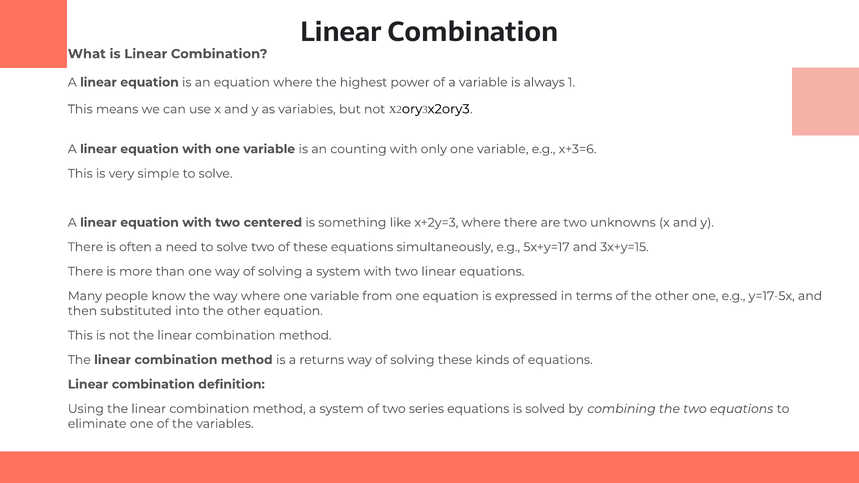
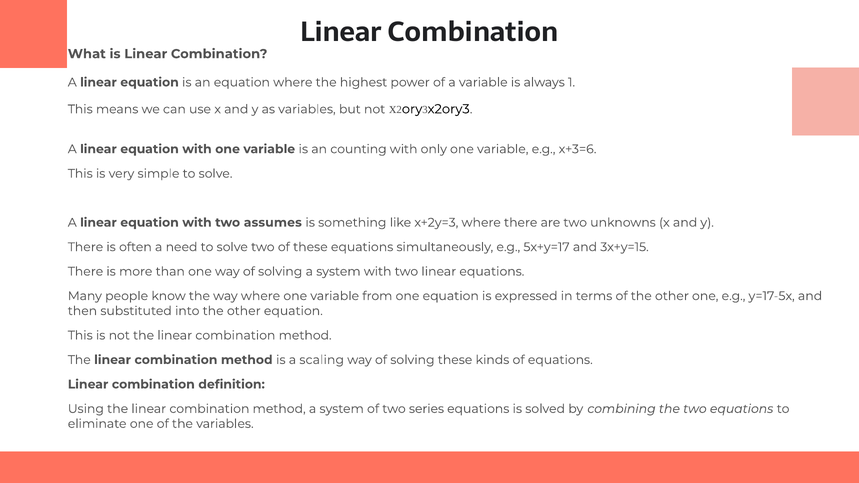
centered: centered -> assumes
returns: returns -> scaling
